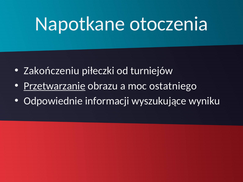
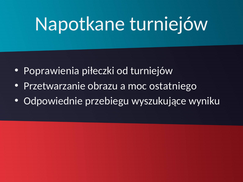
Napotkane otoczenia: otoczenia -> turniejów
Zakończeniu: Zakończeniu -> Poprawienia
Przetwarzanie underline: present -> none
informacji: informacji -> przebiegu
